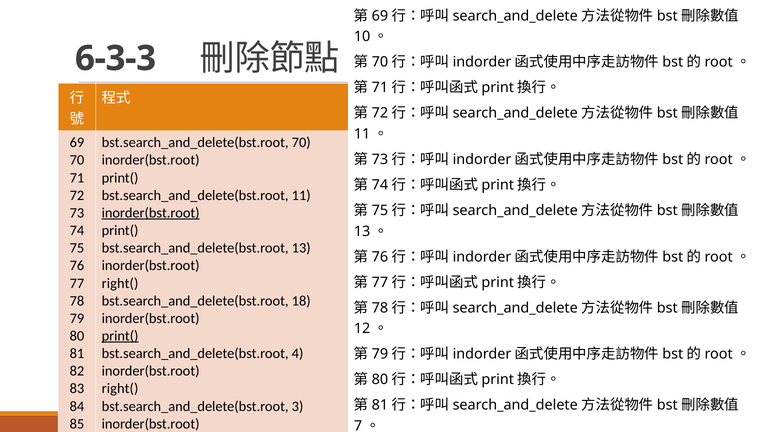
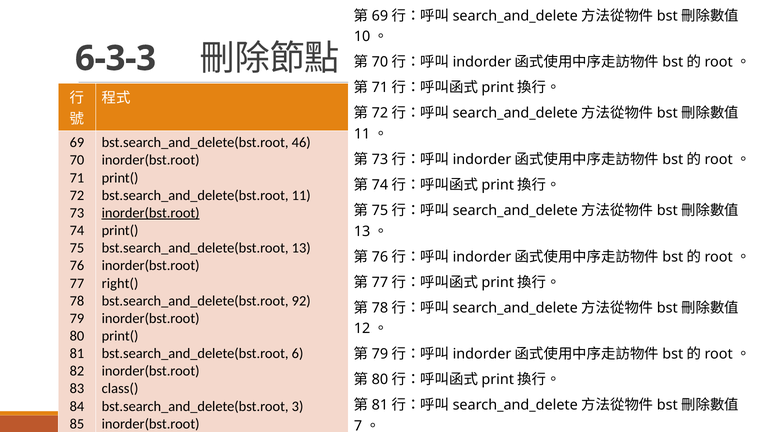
70 at (301, 143): 70 -> 46
18: 18 -> 92
print( at (120, 336) underline: present -> none
4: 4 -> 6
right( at (120, 389): right( -> class(
